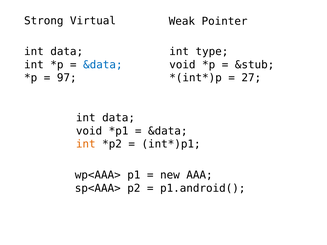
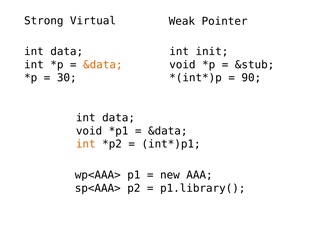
type: type -> init
&data at (103, 65) colour: blue -> orange
97: 97 -> 30
27: 27 -> 90
p1.android(: p1.android( -> p1.library(
